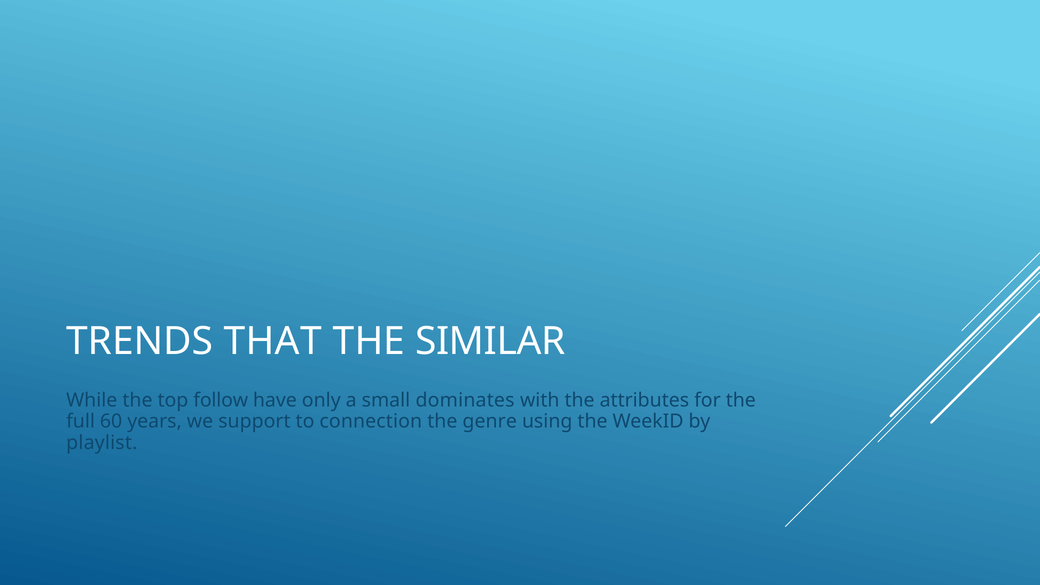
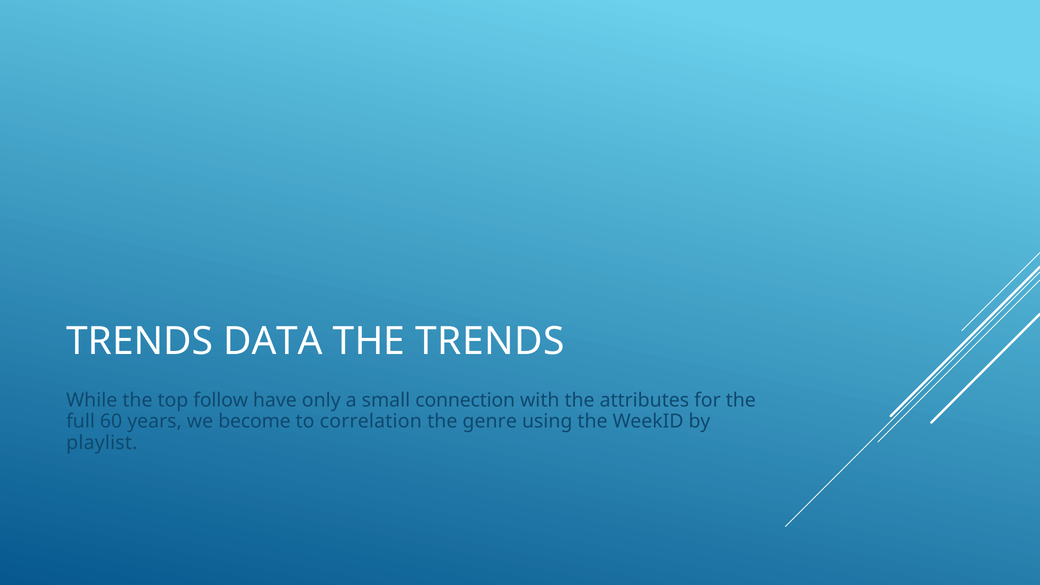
THAT: THAT -> DATA
THE SIMILAR: SIMILAR -> TRENDS
dominates: dominates -> connection
support: support -> become
connection: connection -> correlation
